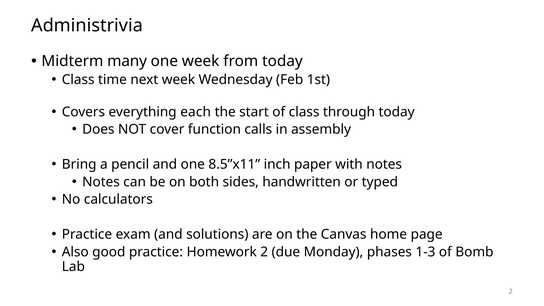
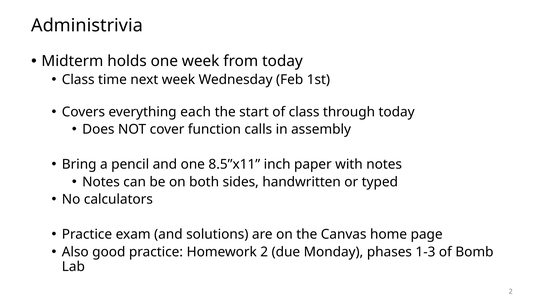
many: many -> holds
